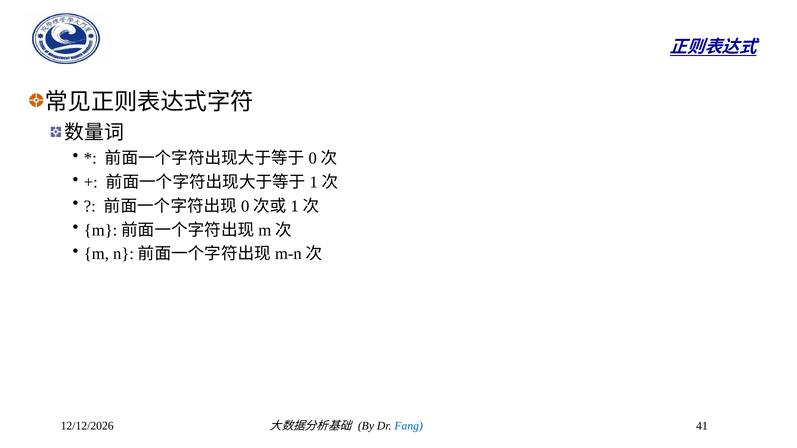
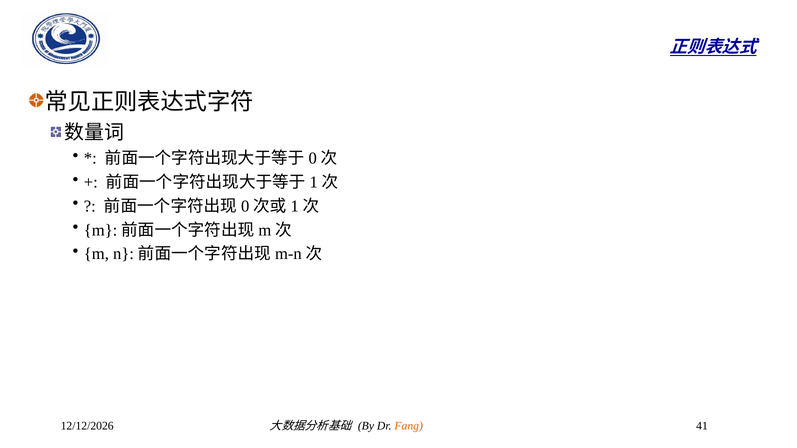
Fang colour: blue -> orange
